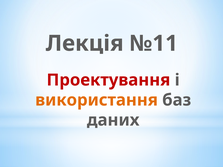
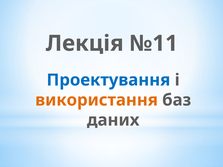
Проектування colour: red -> blue
